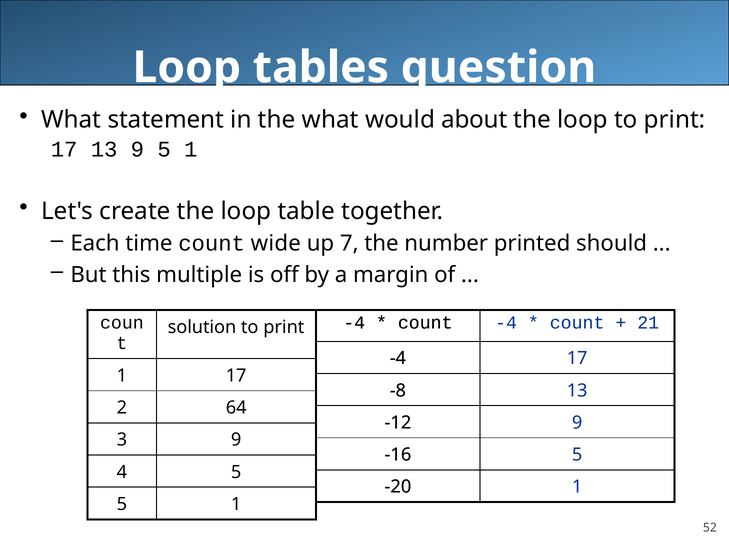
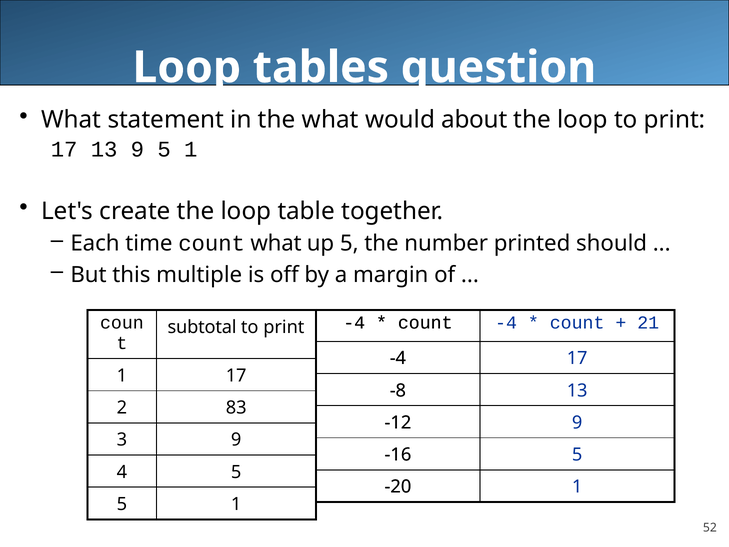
count wide: wide -> what
up 7: 7 -> 5
solution: solution -> subtotal
64: 64 -> 83
